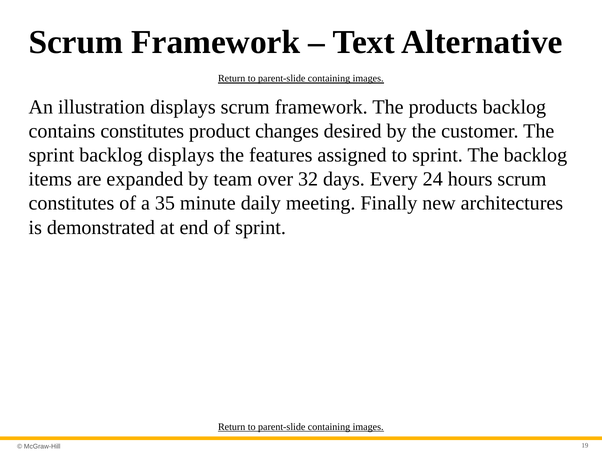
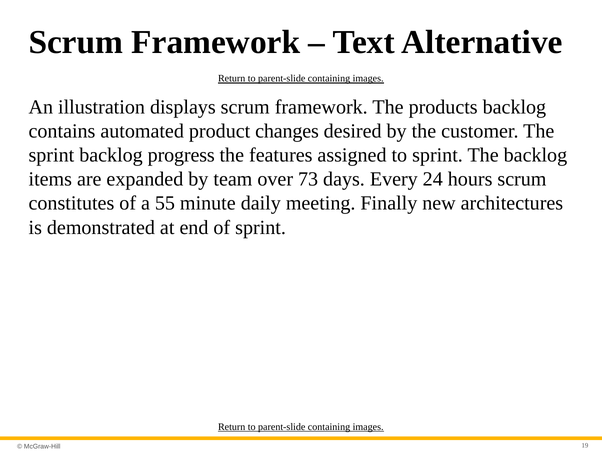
contains constitutes: constitutes -> automated
backlog displays: displays -> progress
32: 32 -> 73
35: 35 -> 55
